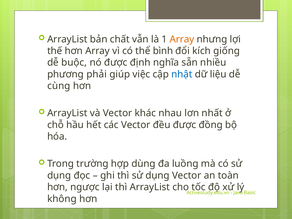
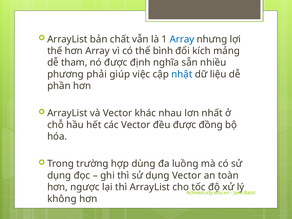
Array at (182, 39) colour: orange -> blue
giống: giống -> mảng
buộc: buộc -> tham
cùng: cùng -> phần
